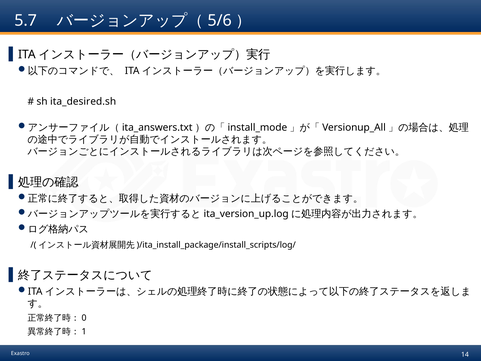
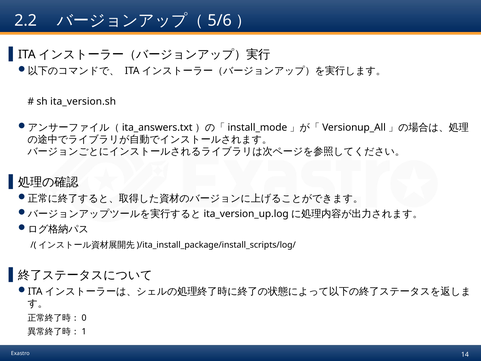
5.7: 5.7 -> 2.2
ita_desired.sh: ita_desired.sh -> ita_version.sh
